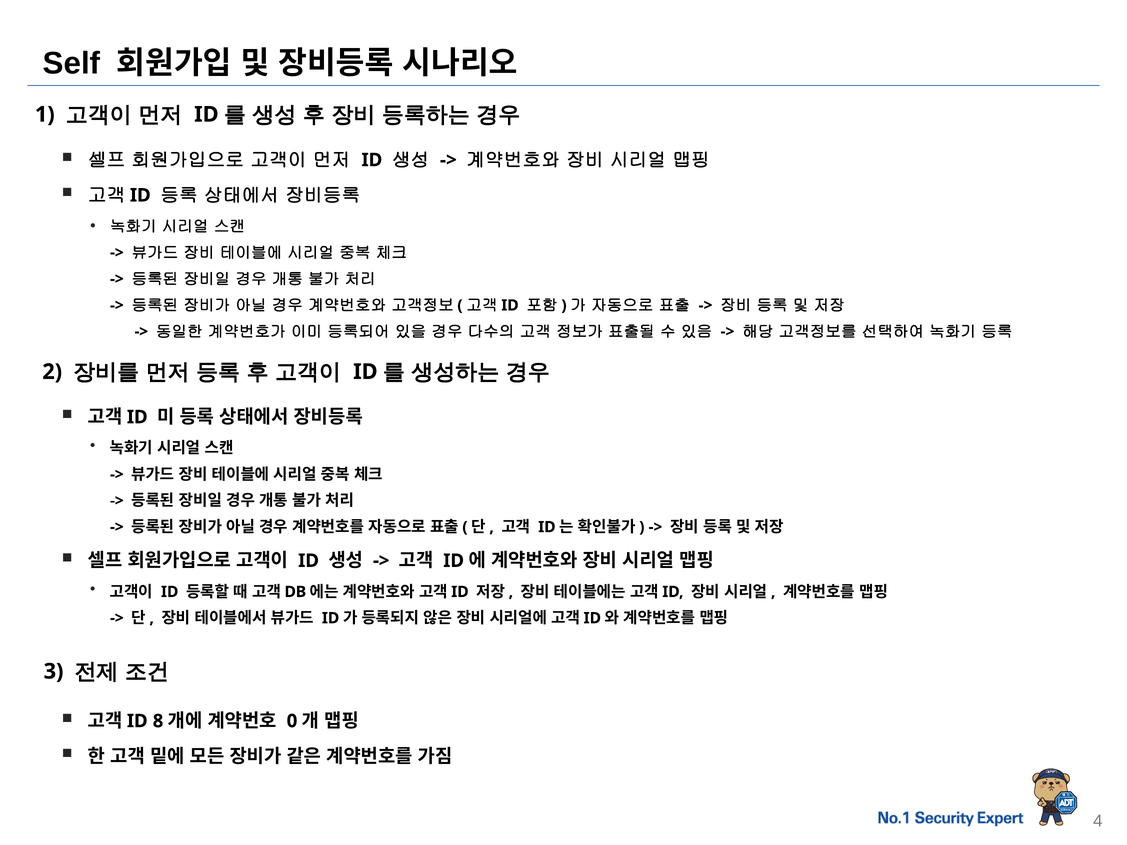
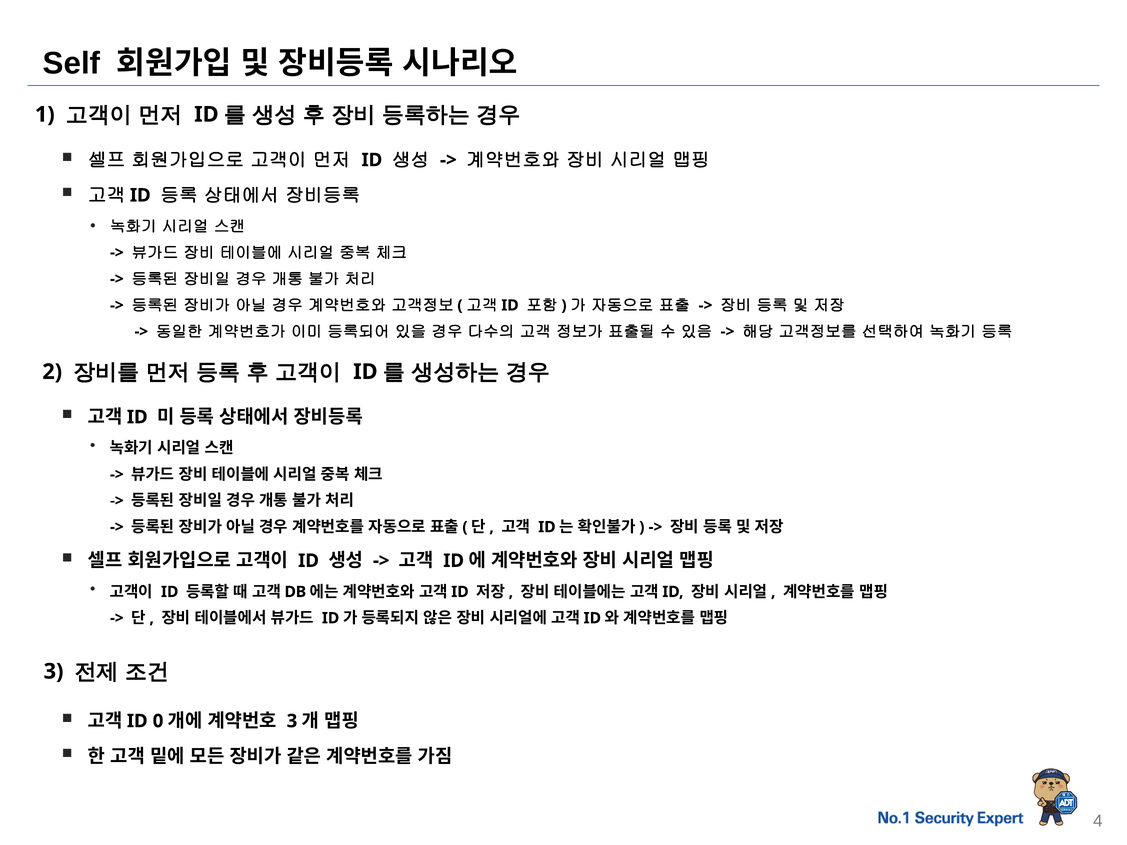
8: 8 -> 0
0 at (292, 721): 0 -> 3
